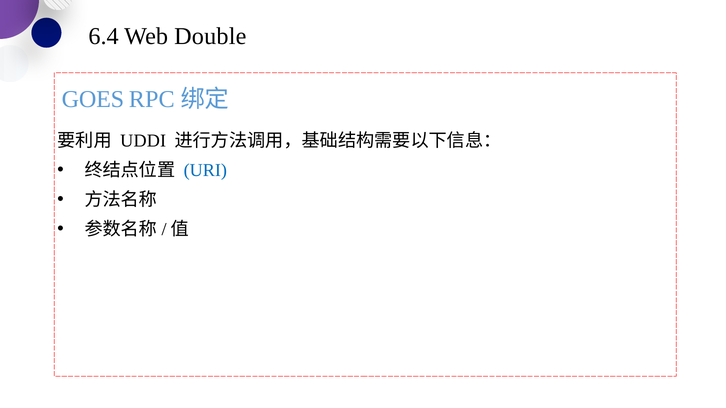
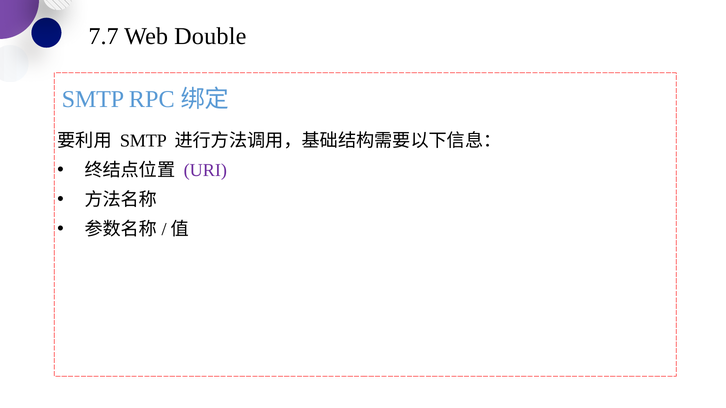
6.4: 6.4 -> 7.7
GOES at (93, 99): GOES -> SMTP
UDDI at (143, 141): UDDI -> SMTP
URI colour: blue -> purple
